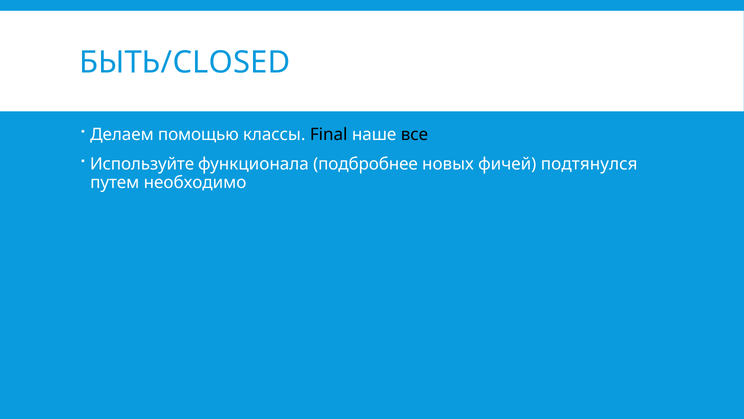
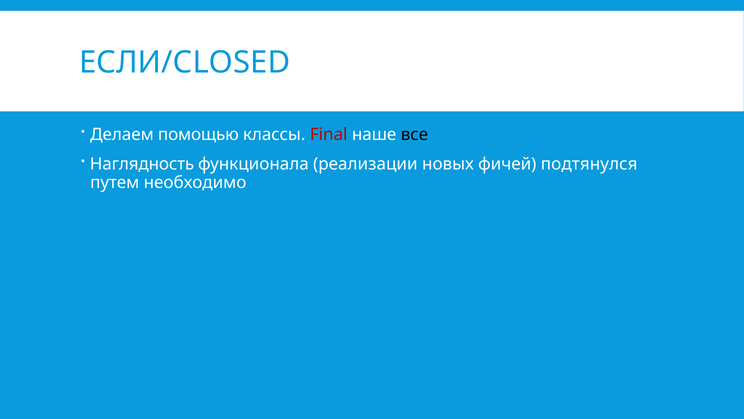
БЫТЬ/CLOSED: БЫТЬ/CLOSED -> ЕСЛИ/CLOSED
Final colour: black -> red
Используйте: Используйте -> Наглядность
подбробнее: подбробнее -> реализации
